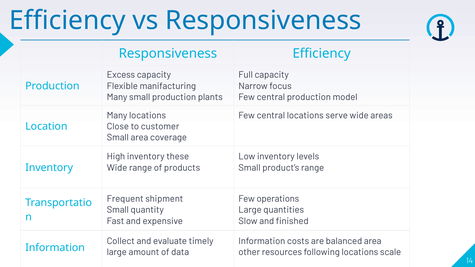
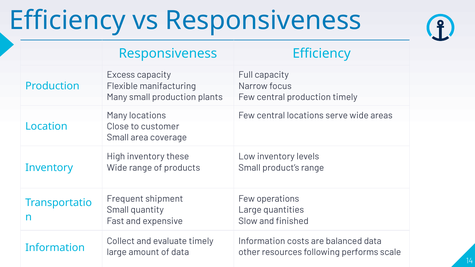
production model: model -> timely
balanced area: area -> data
following locations: locations -> performs
